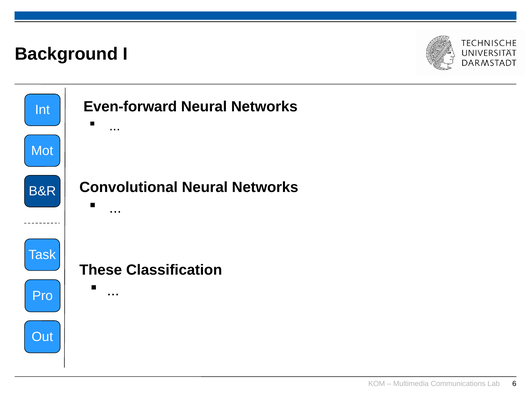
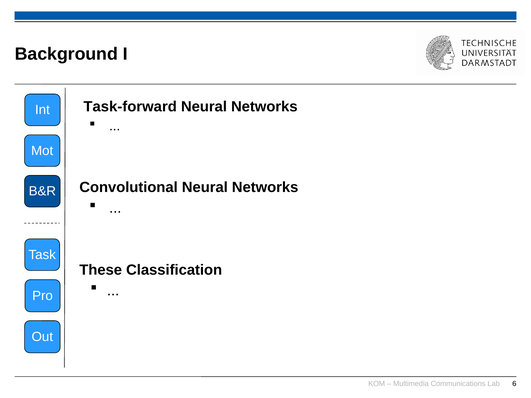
Even-forward: Even-forward -> Task-forward
